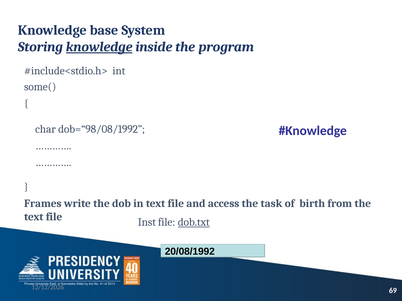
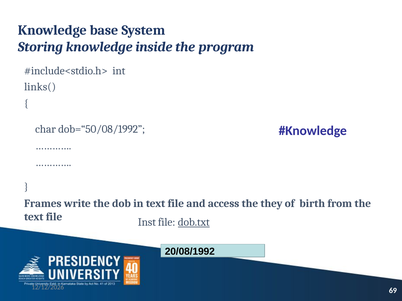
knowledge at (99, 47) underline: present -> none
some(: some( -> links(
dob=“98/08/1992: dob=“98/08/1992 -> dob=“50/08/1992
task: task -> they
